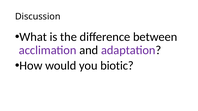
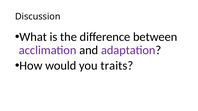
biotic: biotic -> traits
